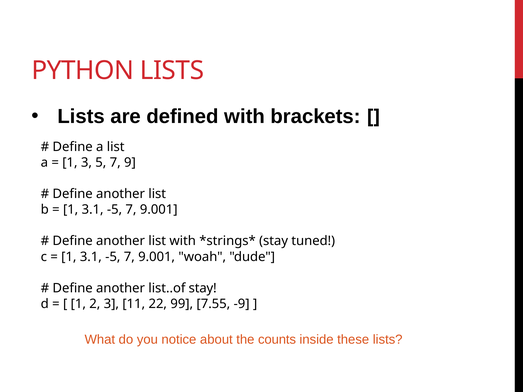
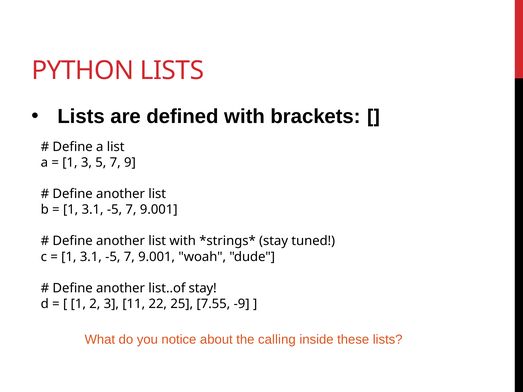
99: 99 -> 25
counts: counts -> calling
